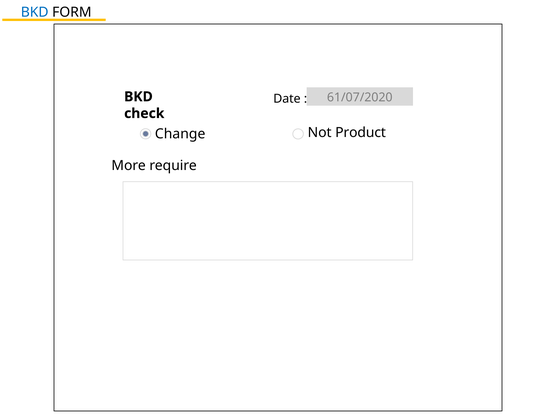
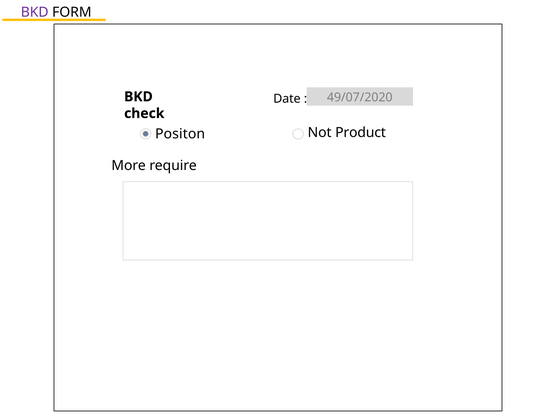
BKD at (35, 12) colour: blue -> purple
61/07/2020: 61/07/2020 -> 49/07/2020
Change: Change -> Positon
